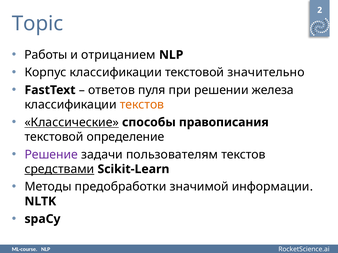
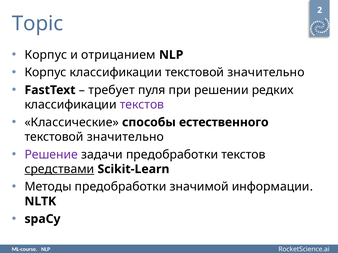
Работы at (46, 55): Работы -> Корпус
ответов: ответов -> требует
железа: железа -> редких
текстов at (142, 105) colour: orange -> purple
Классические underline: present -> none
правописания: правописания -> естественного
определение at (126, 137): определение -> значительно
задачи пользователям: пользователям -> предобработки
